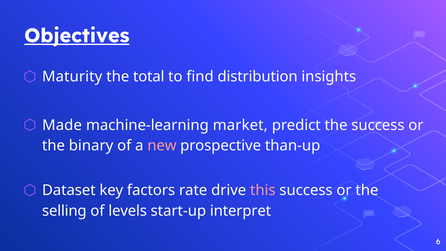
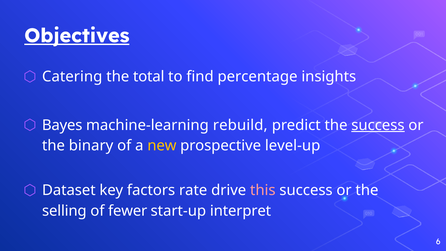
Maturity: Maturity -> Catering
distribution: distribution -> percentage
Made: Made -> Bayes
market: market -> rebuild
success at (378, 125) underline: none -> present
new colour: pink -> yellow
than-up: than-up -> level-up
levels: levels -> fewer
